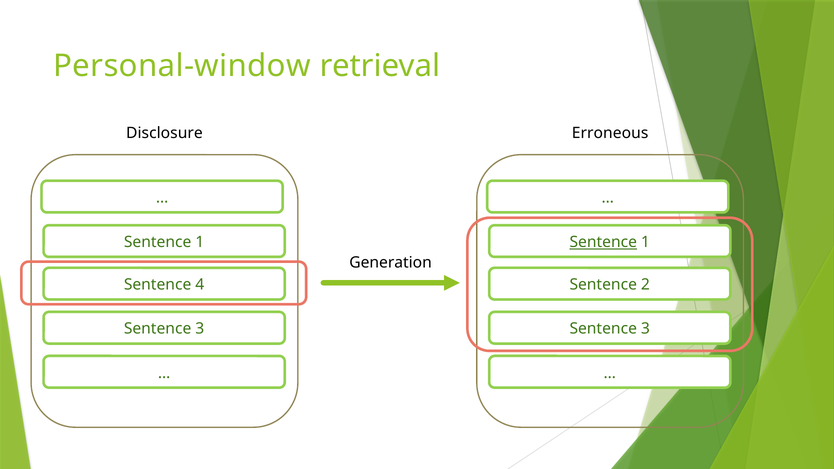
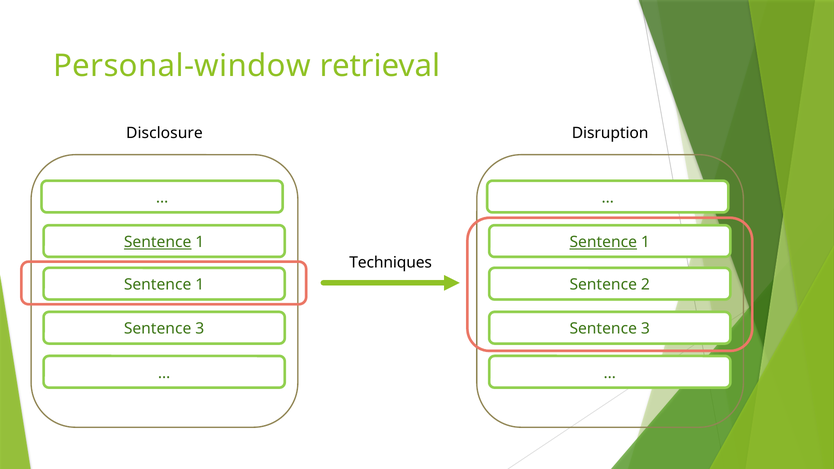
Erroneous: Erroneous -> Disruption
Sentence at (158, 242) underline: none -> present
Generation: Generation -> Techniques
4 at (200, 285): 4 -> 1
